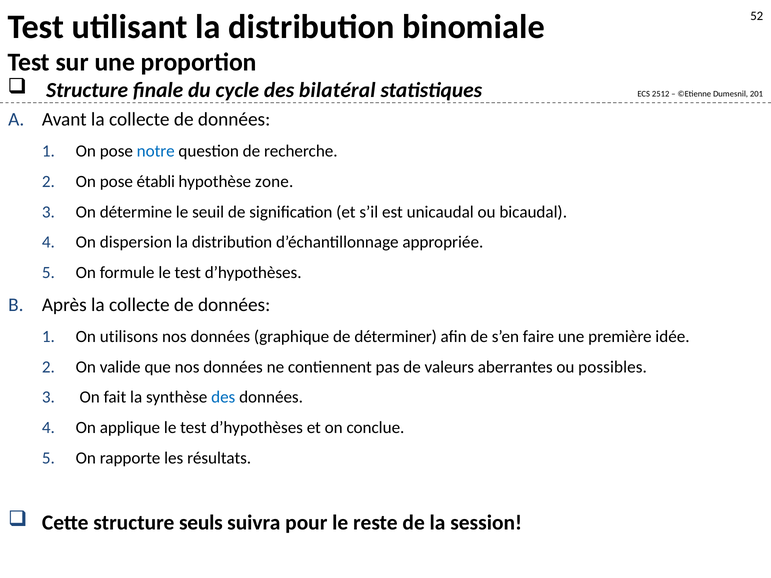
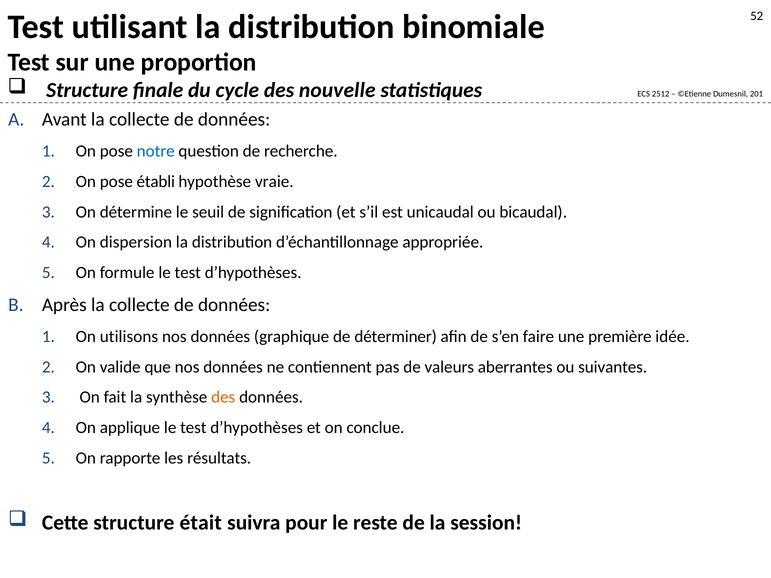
bilatéral: bilatéral -> nouvelle
zone: zone -> vraie
possibles: possibles -> suivantes
des at (223, 397) colour: blue -> orange
seuls: seuls -> était
